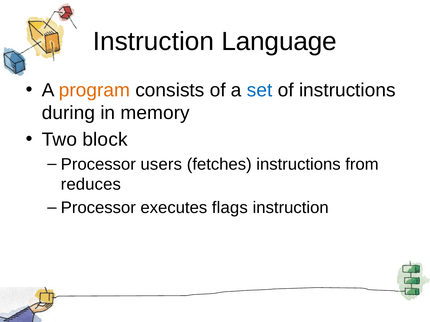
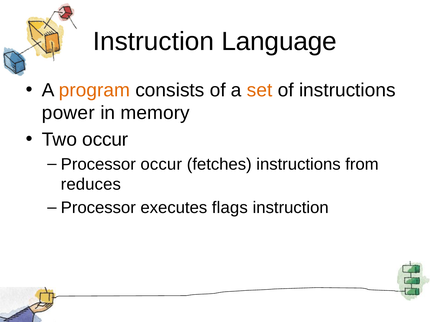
set colour: blue -> orange
during: during -> power
Two block: block -> occur
Processor users: users -> occur
